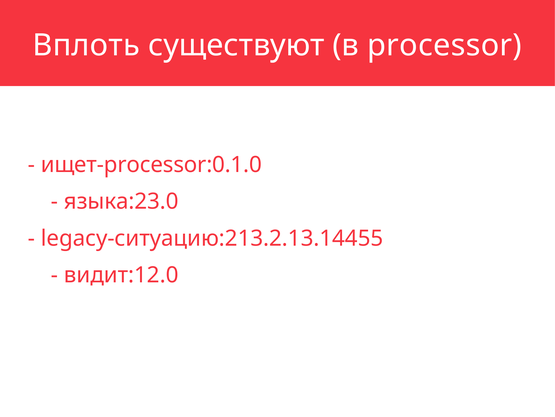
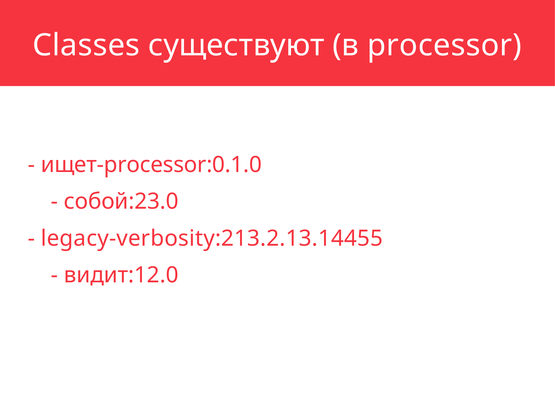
Вплоть: Вплоть -> Classes
языка:23.0: языка:23.0 -> собой:23.0
legacy-ситуацию:213.2.13.14455: legacy-ситуацию:213.2.13.14455 -> legacy-verbosity:213.2.13.14455
